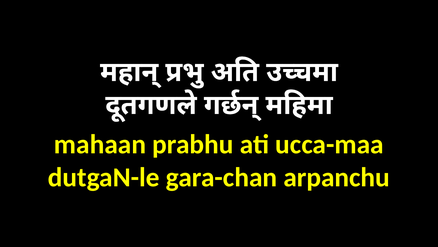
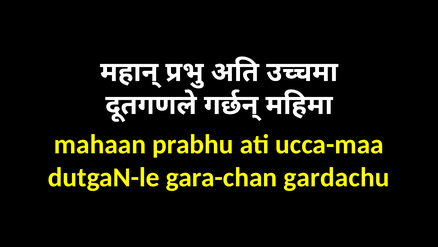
arpanchu: arpanchu -> gardachu
